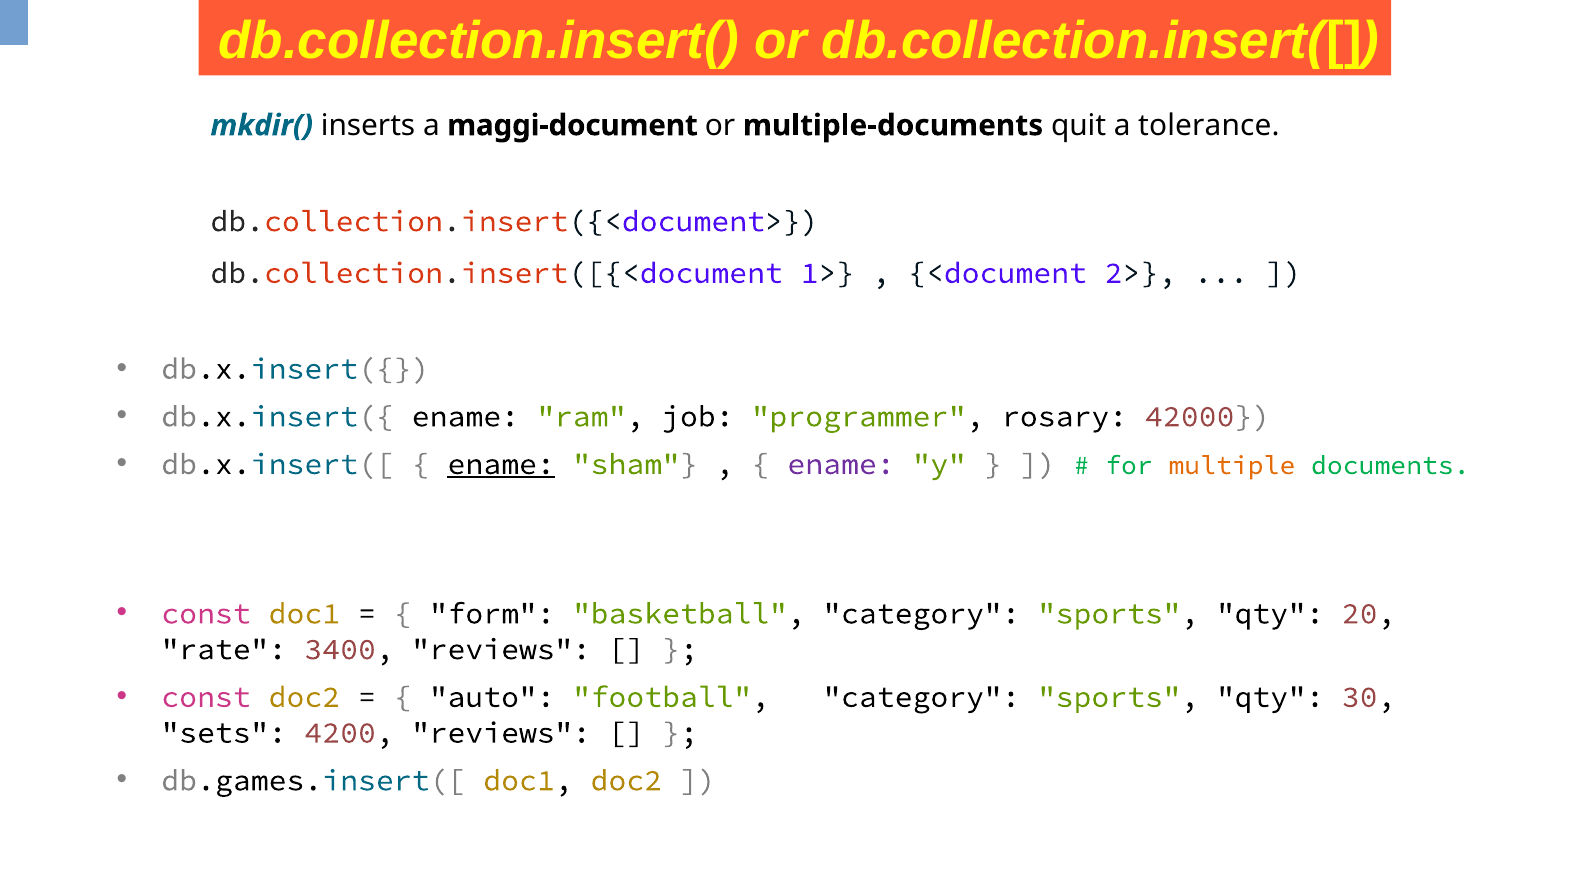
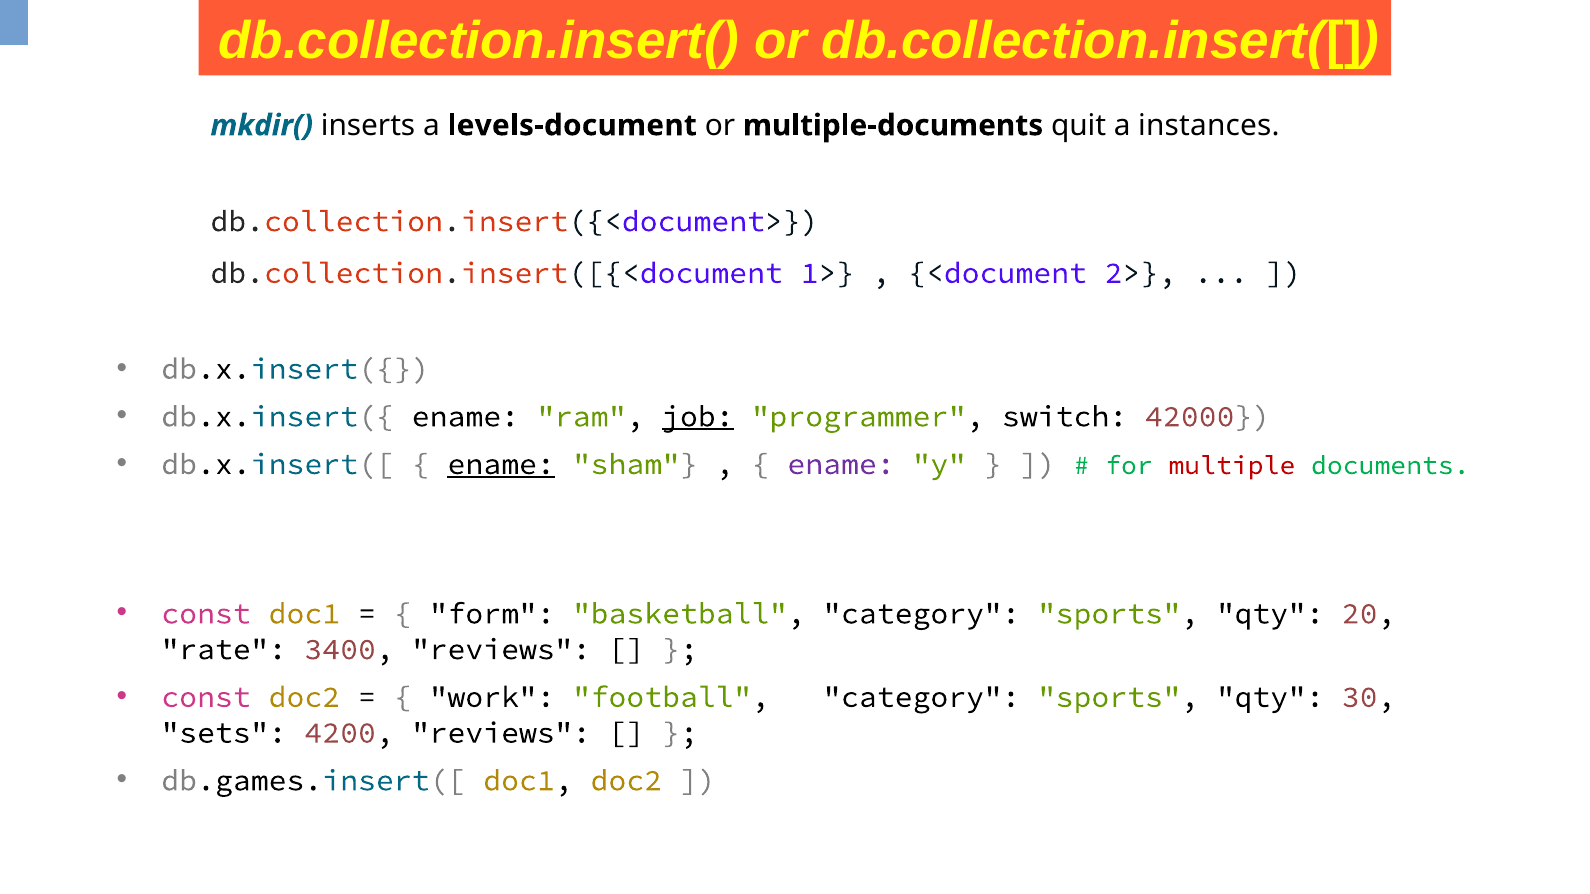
maggi-document: maggi-document -> levels-document
tolerance: tolerance -> instances
job underline: none -> present
rosary: rosary -> switch
multiple colour: orange -> red
auto: auto -> work
